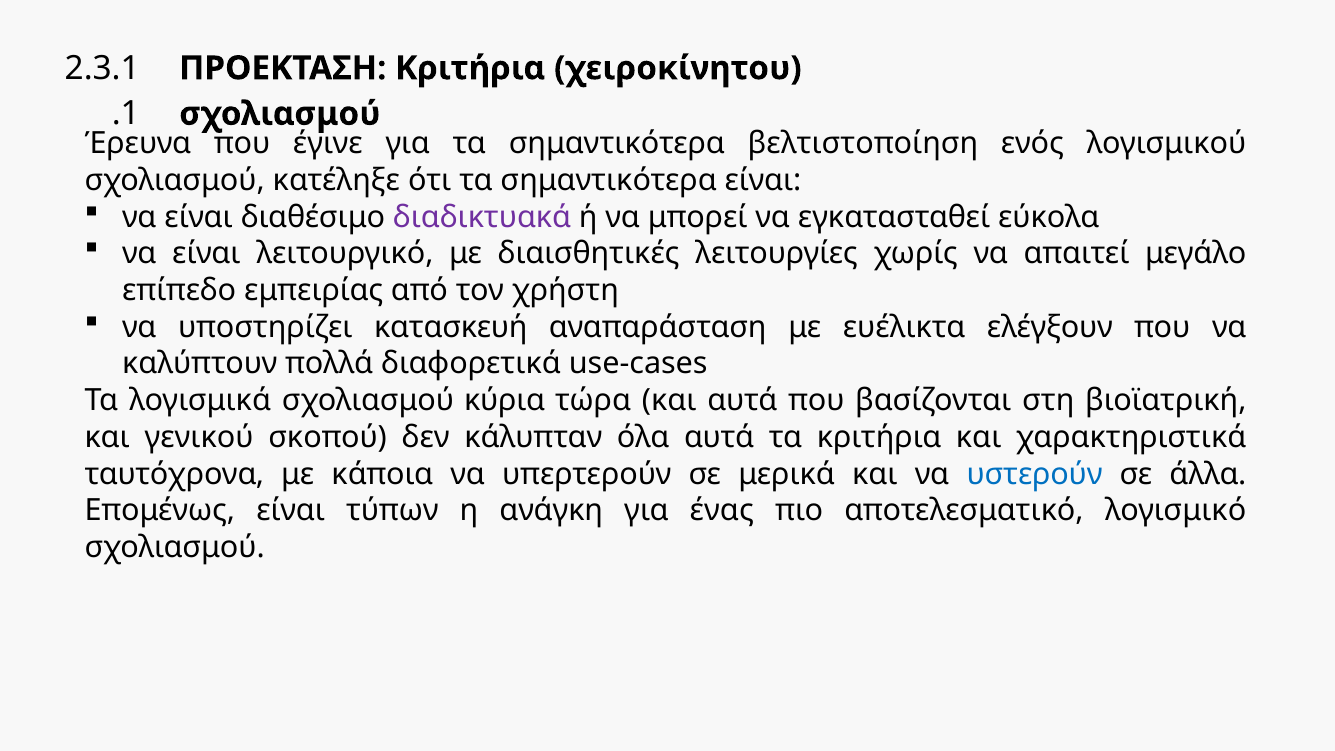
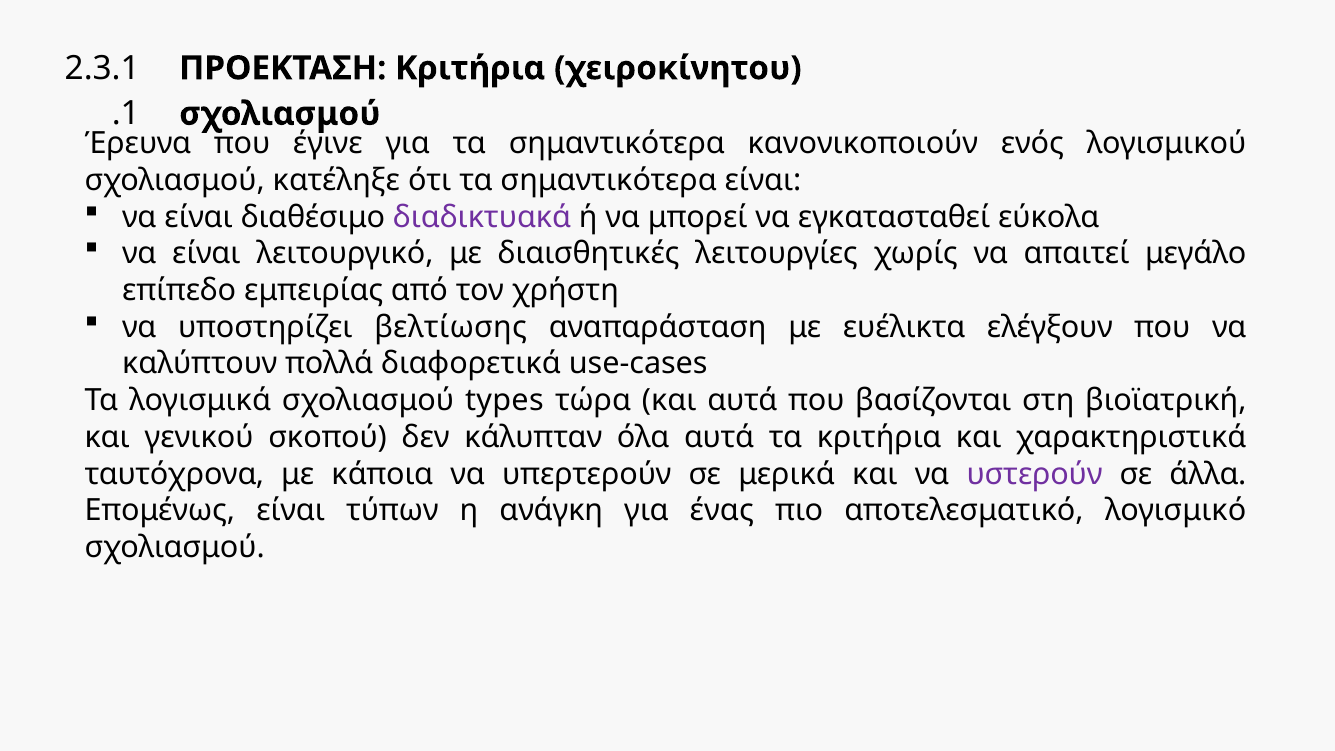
βελτιστοποίηση: βελτιστοποίηση -> κανονικοποιούν
κατασκευή: κατασκευή -> βελτίωσης
κύρια: κύρια -> types
υστερούν colour: blue -> purple
